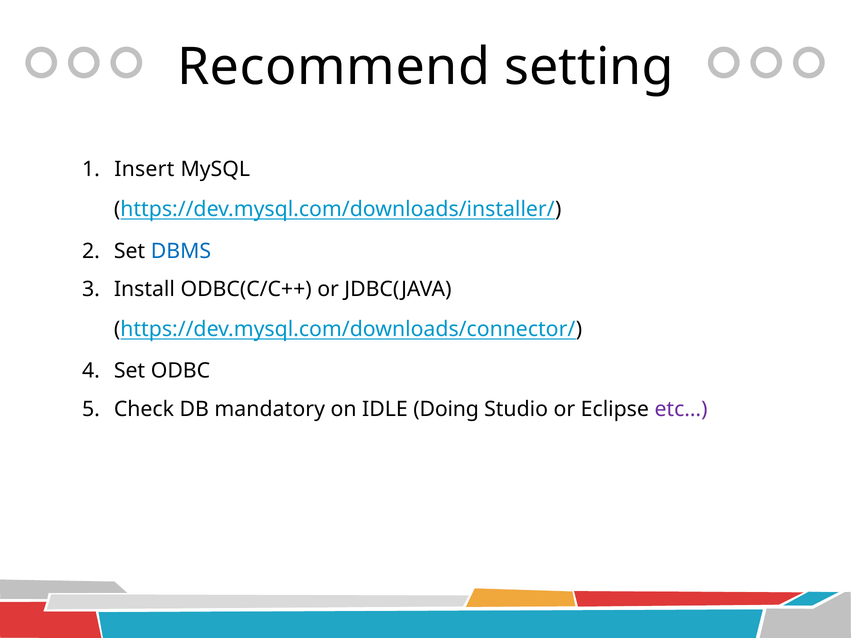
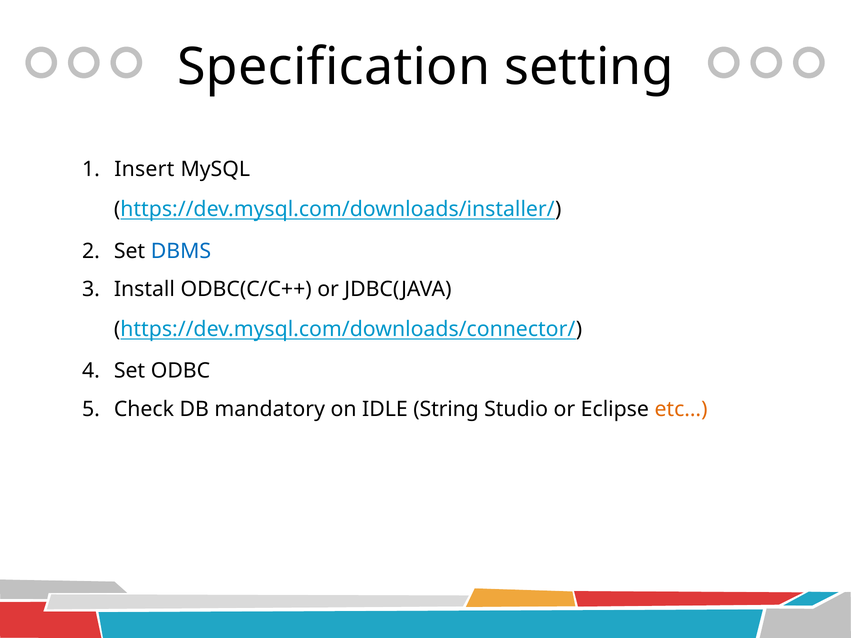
Recommend: Recommend -> Specification
Doing: Doing -> String
etc… colour: purple -> orange
